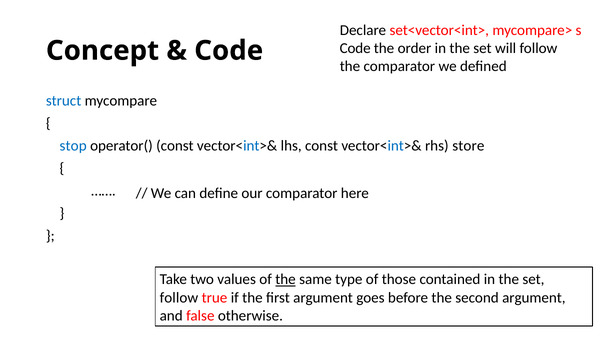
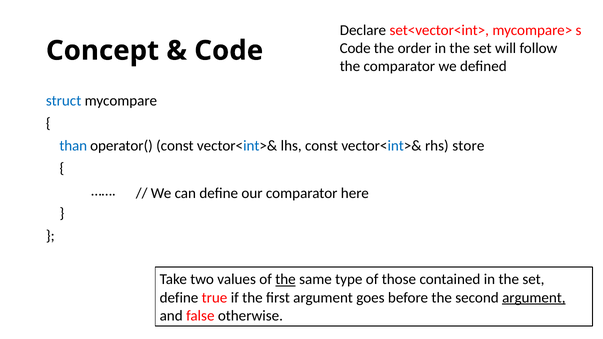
stop: stop -> than
follow at (179, 298): follow -> define
argument at (534, 298) underline: none -> present
